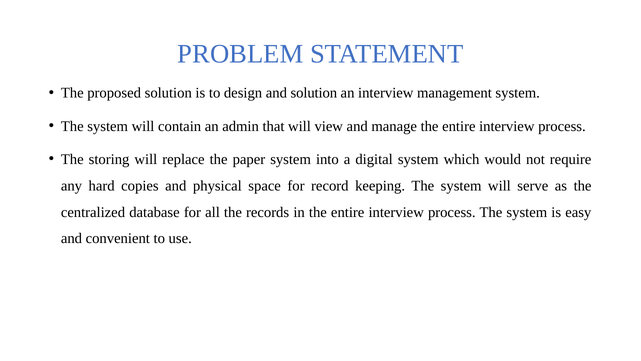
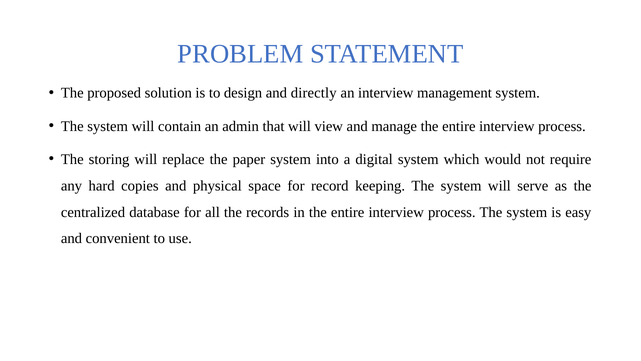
and solution: solution -> directly
